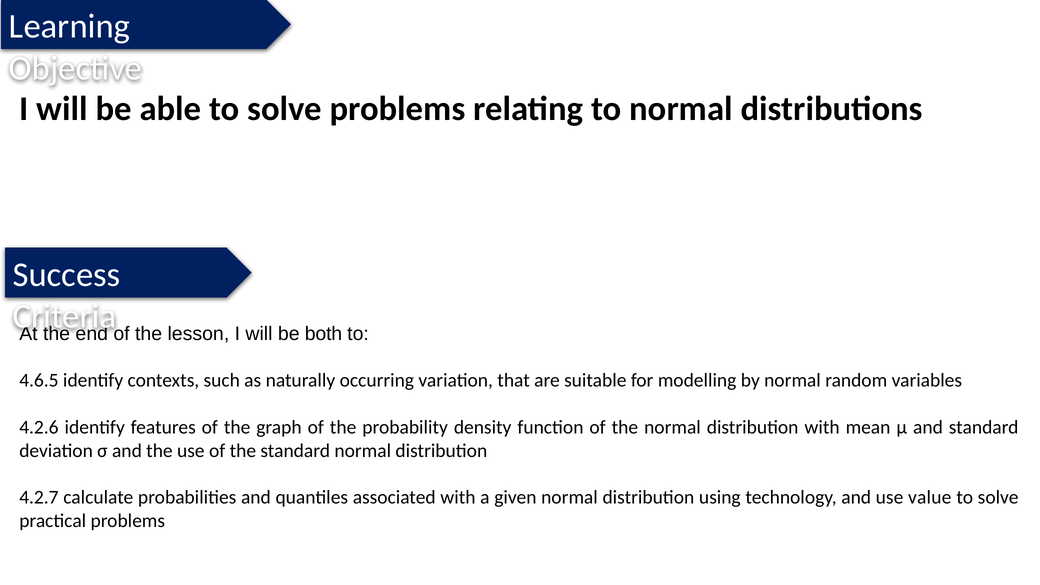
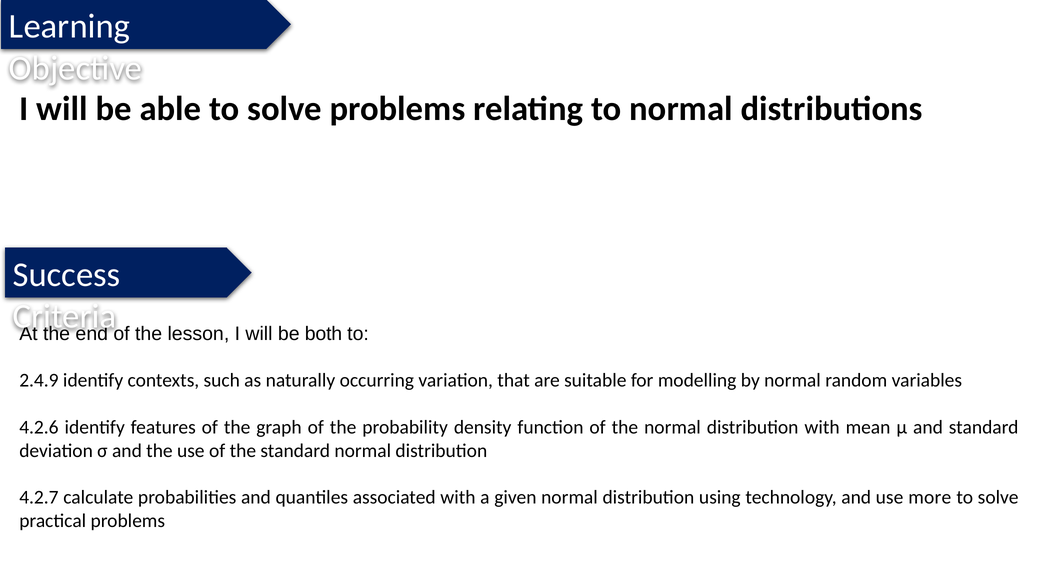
4.6.5: 4.6.5 -> 2.4.9
value: value -> more
